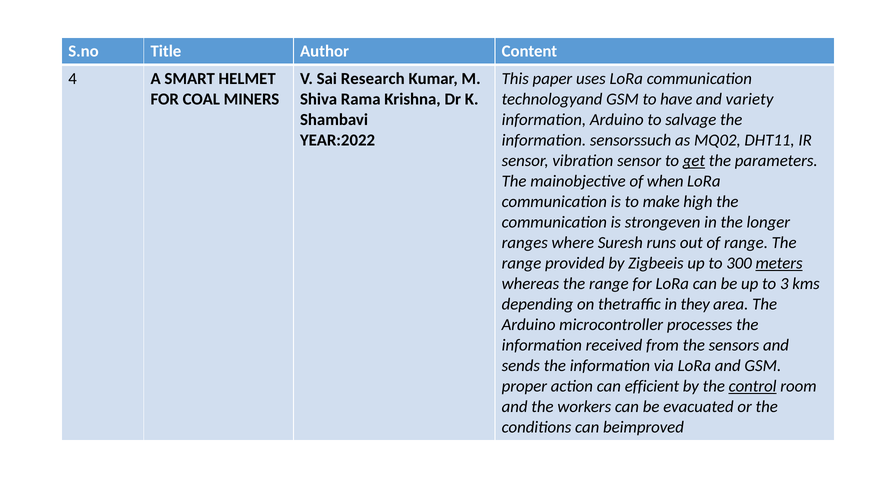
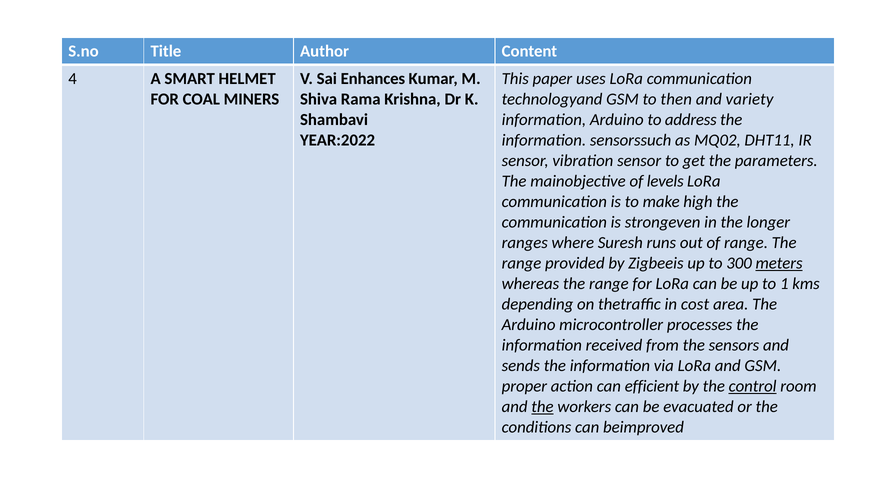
Research: Research -> Enhances
have: have -> then
salvage: salvage -> address
get underline: present -> none
when: when -> levels
3: 3 -> 1
they: they -> cost
the at (542, 407) underline: none -> present
